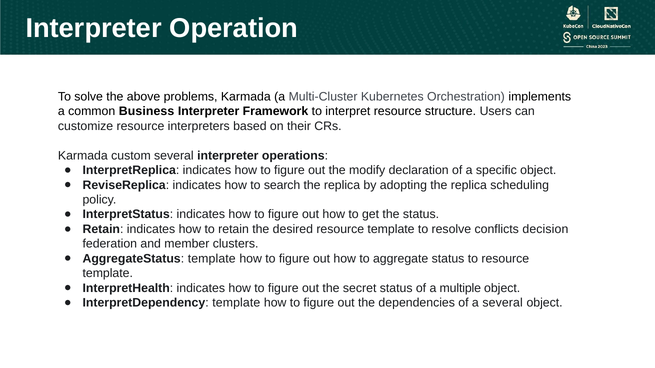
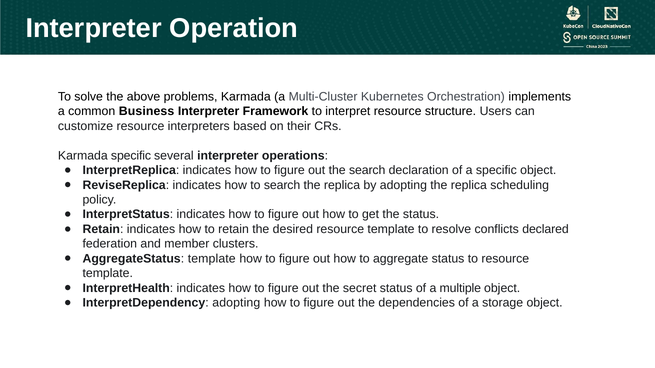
Karmada custom: custom -> specific
the modify: modify -> search
decision: decision -> declared
InterpretDependency template: template -> adopting
a several: several -> storage
